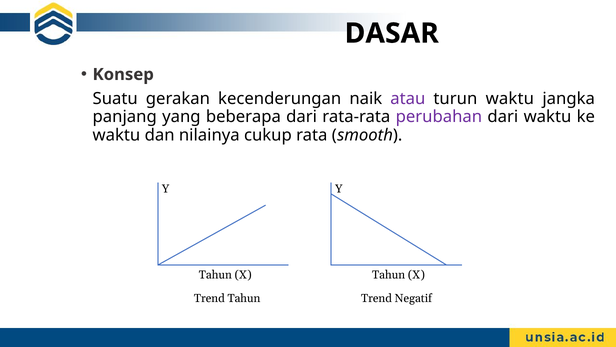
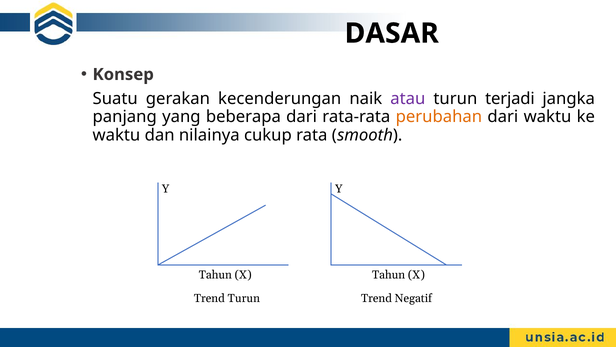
turun waktu: waktu -> terjadi
perubahan colour: purple -> orange
Trend Tahun: Tahun -> Turun
